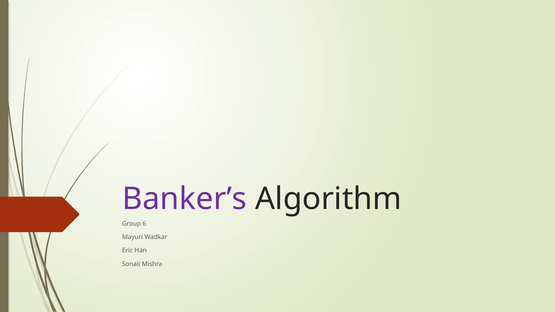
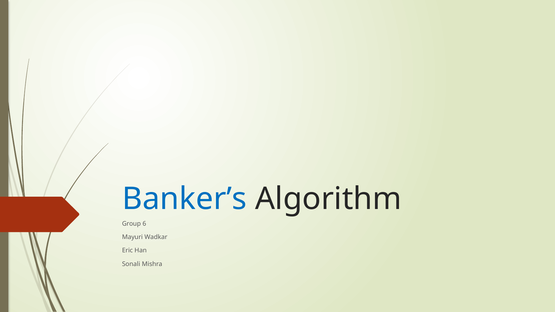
Banker’s colour: purple -> blue
